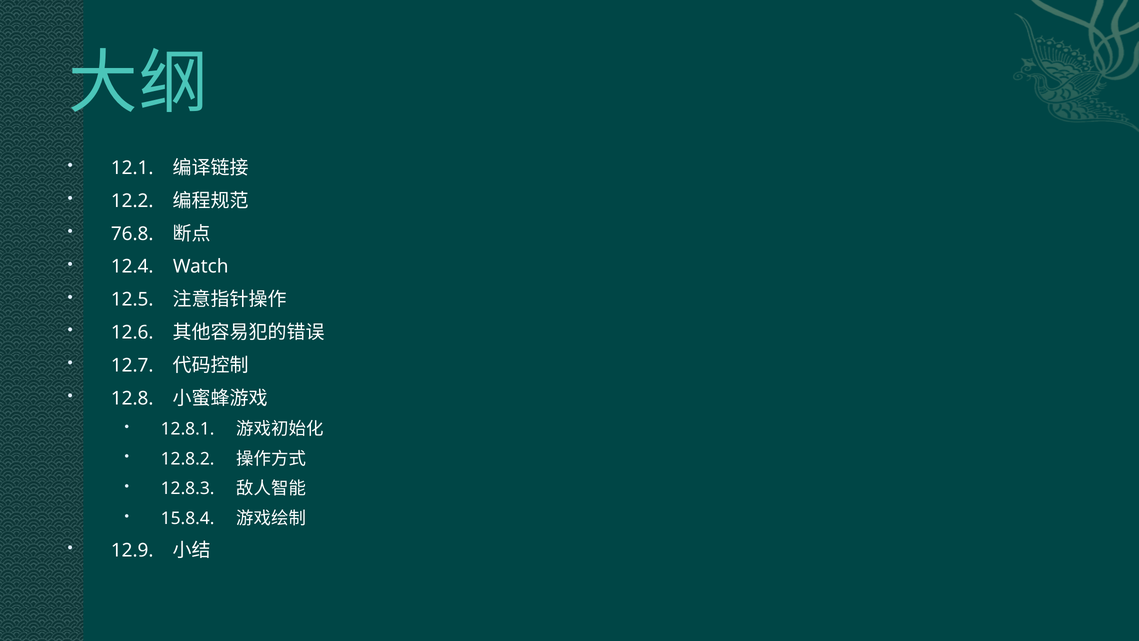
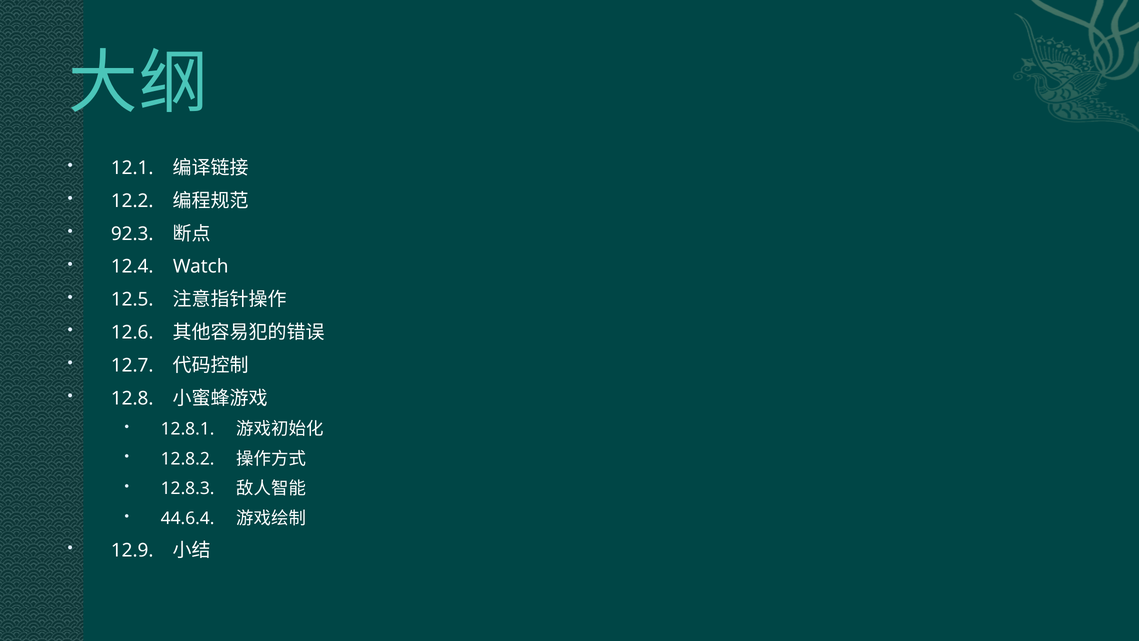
76.8: 76.8 -> 92.3
15.8.4: 15.8.4 -> 44.6.4
